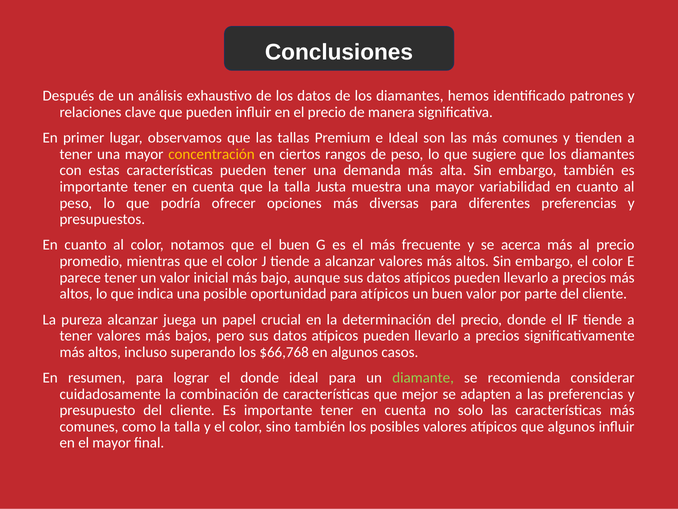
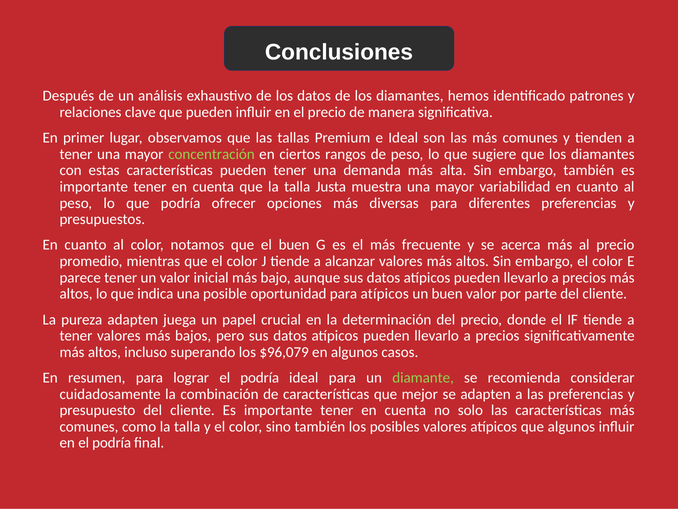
concentración colour: yellow -> light green
pureza alcanzar: alcanzar -> adapten
$66,768: $66,768 -> $96,079
lograr el donde: donde -> podría
en el mayor: mayor -> podría
